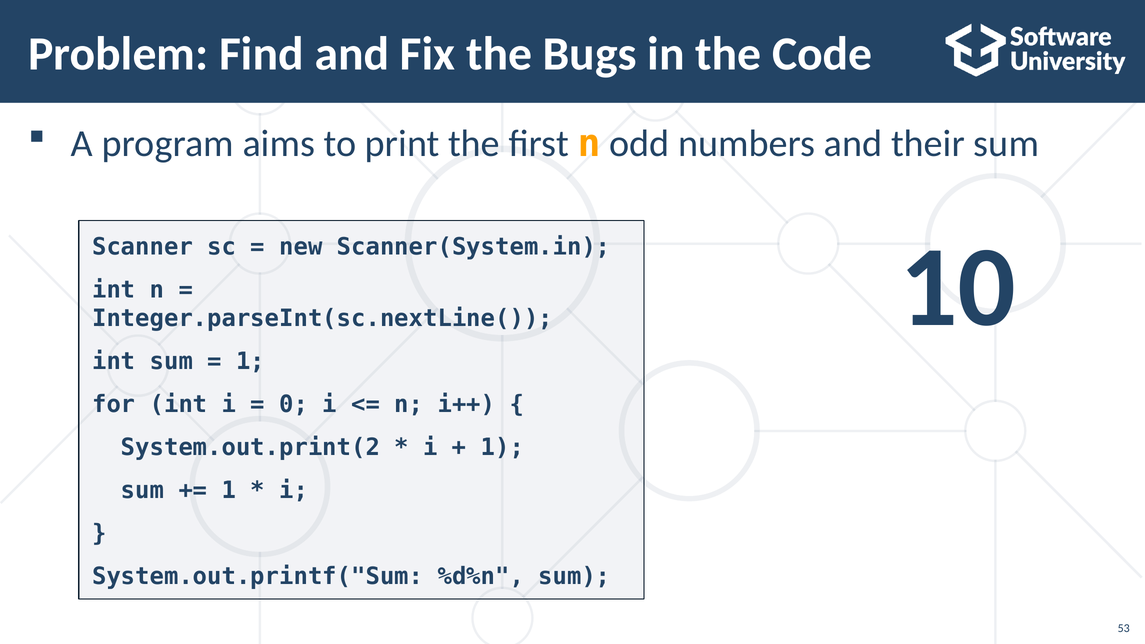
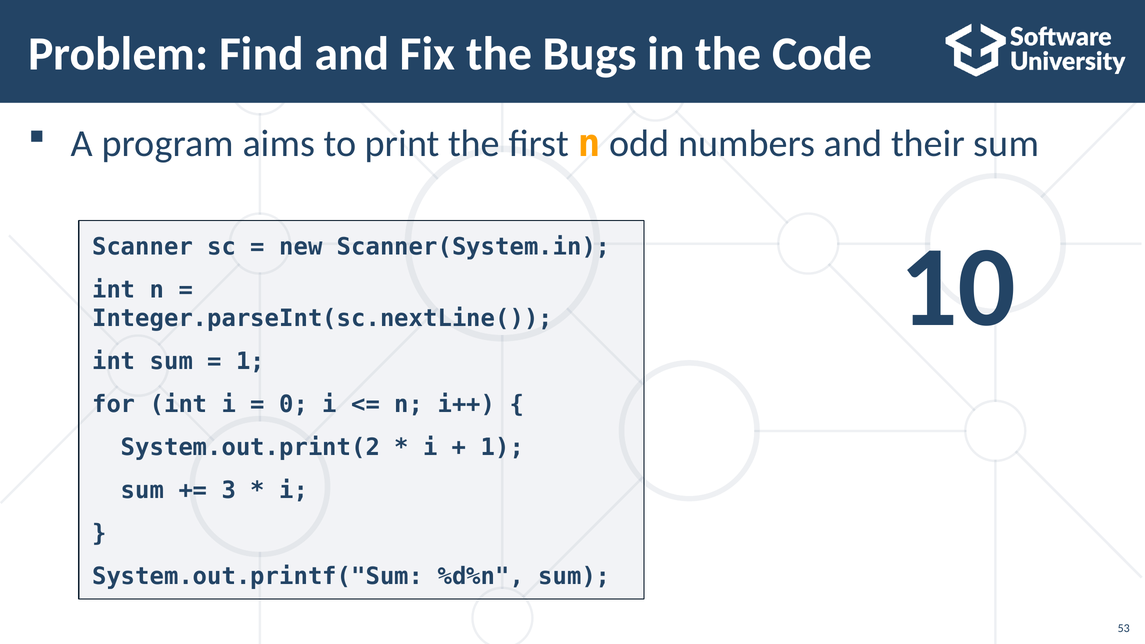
1 at (229, 490): 1 -> 3
